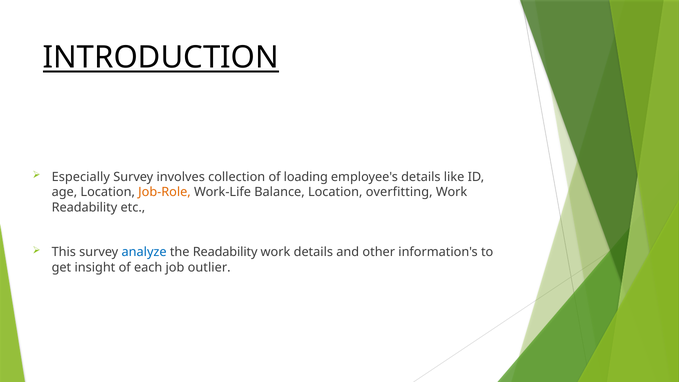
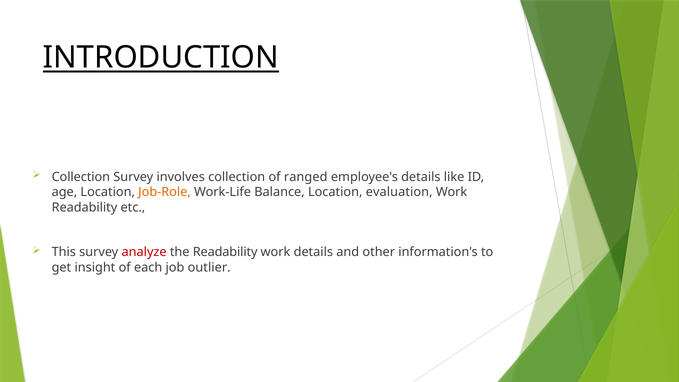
Especially at (81, 177): Especially -> Collection
loading: loading -> ranged
overfitting: overfitting -> evaluation
analyze colour: blue -> red
